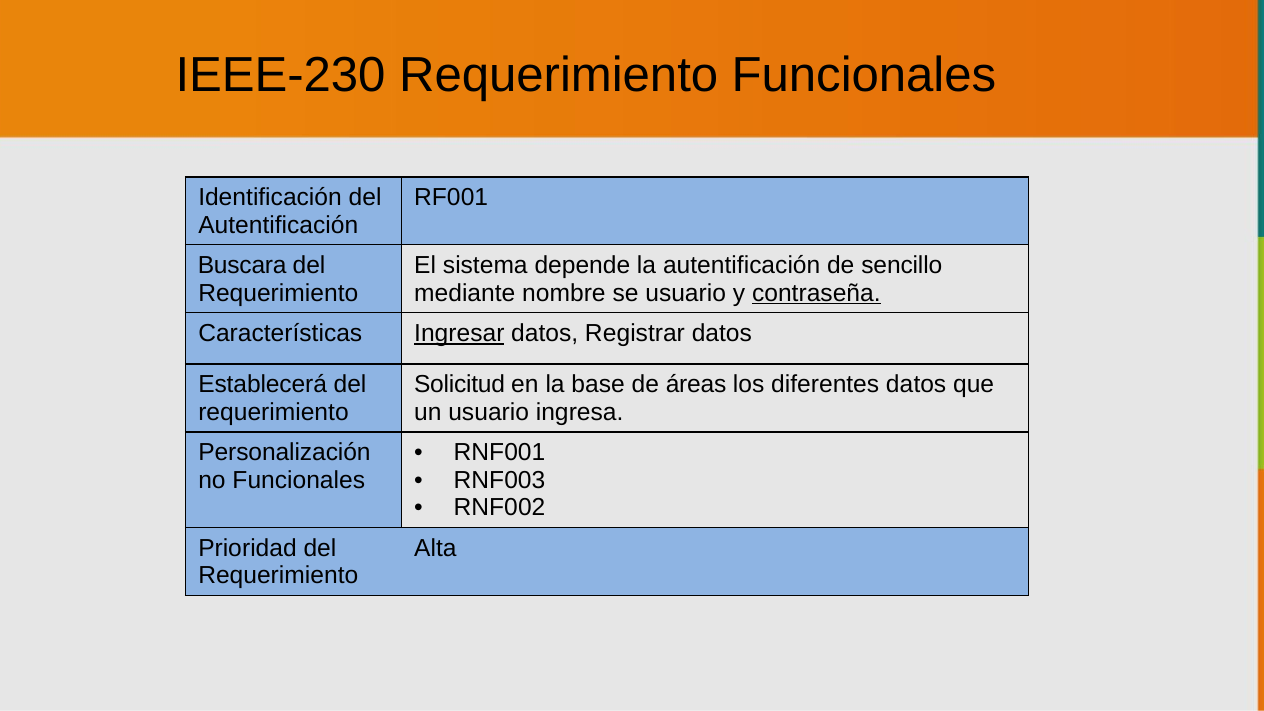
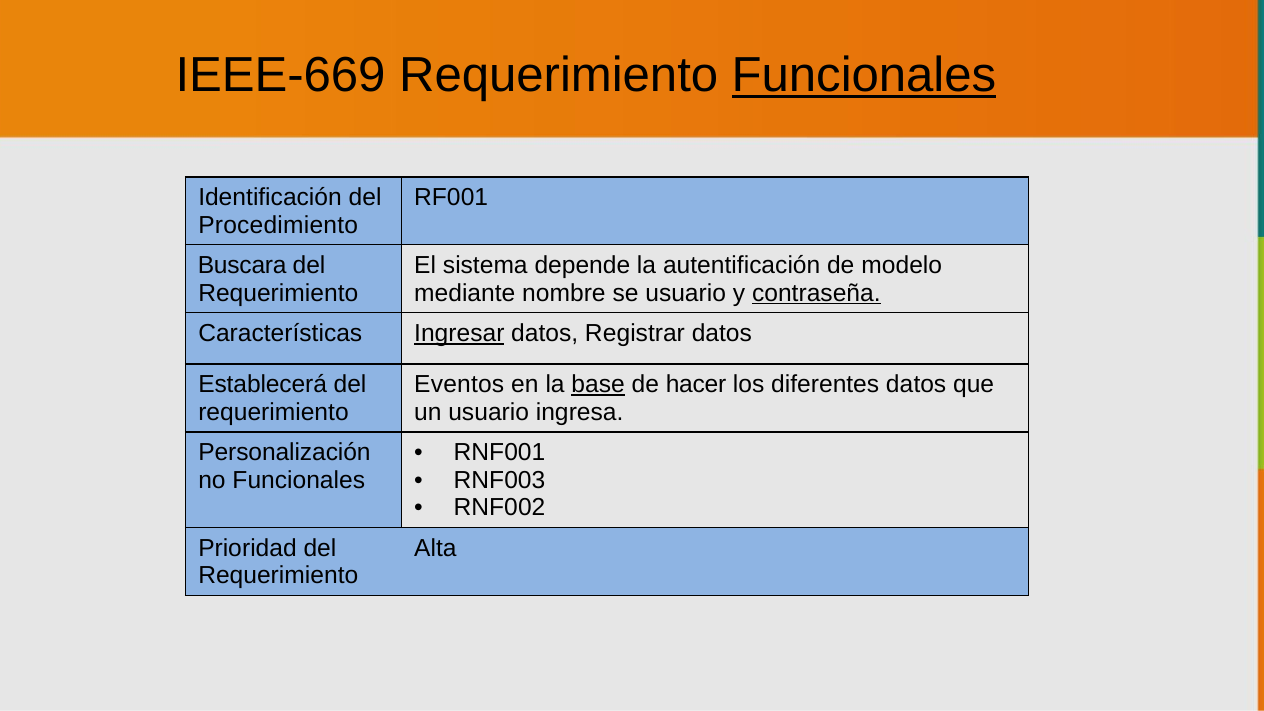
IEEE-230: IEEE-230 -> IEEE-669
Funcionales at (864, 76) underline: none -> present
Autentificación at (278, 225): Autentificación -> Procedimiento
sencillo: sencillo -> modelo
Solicitud: Solicitud -> Eventos
base underline: none -> present
áreas: áreas -> hacer
